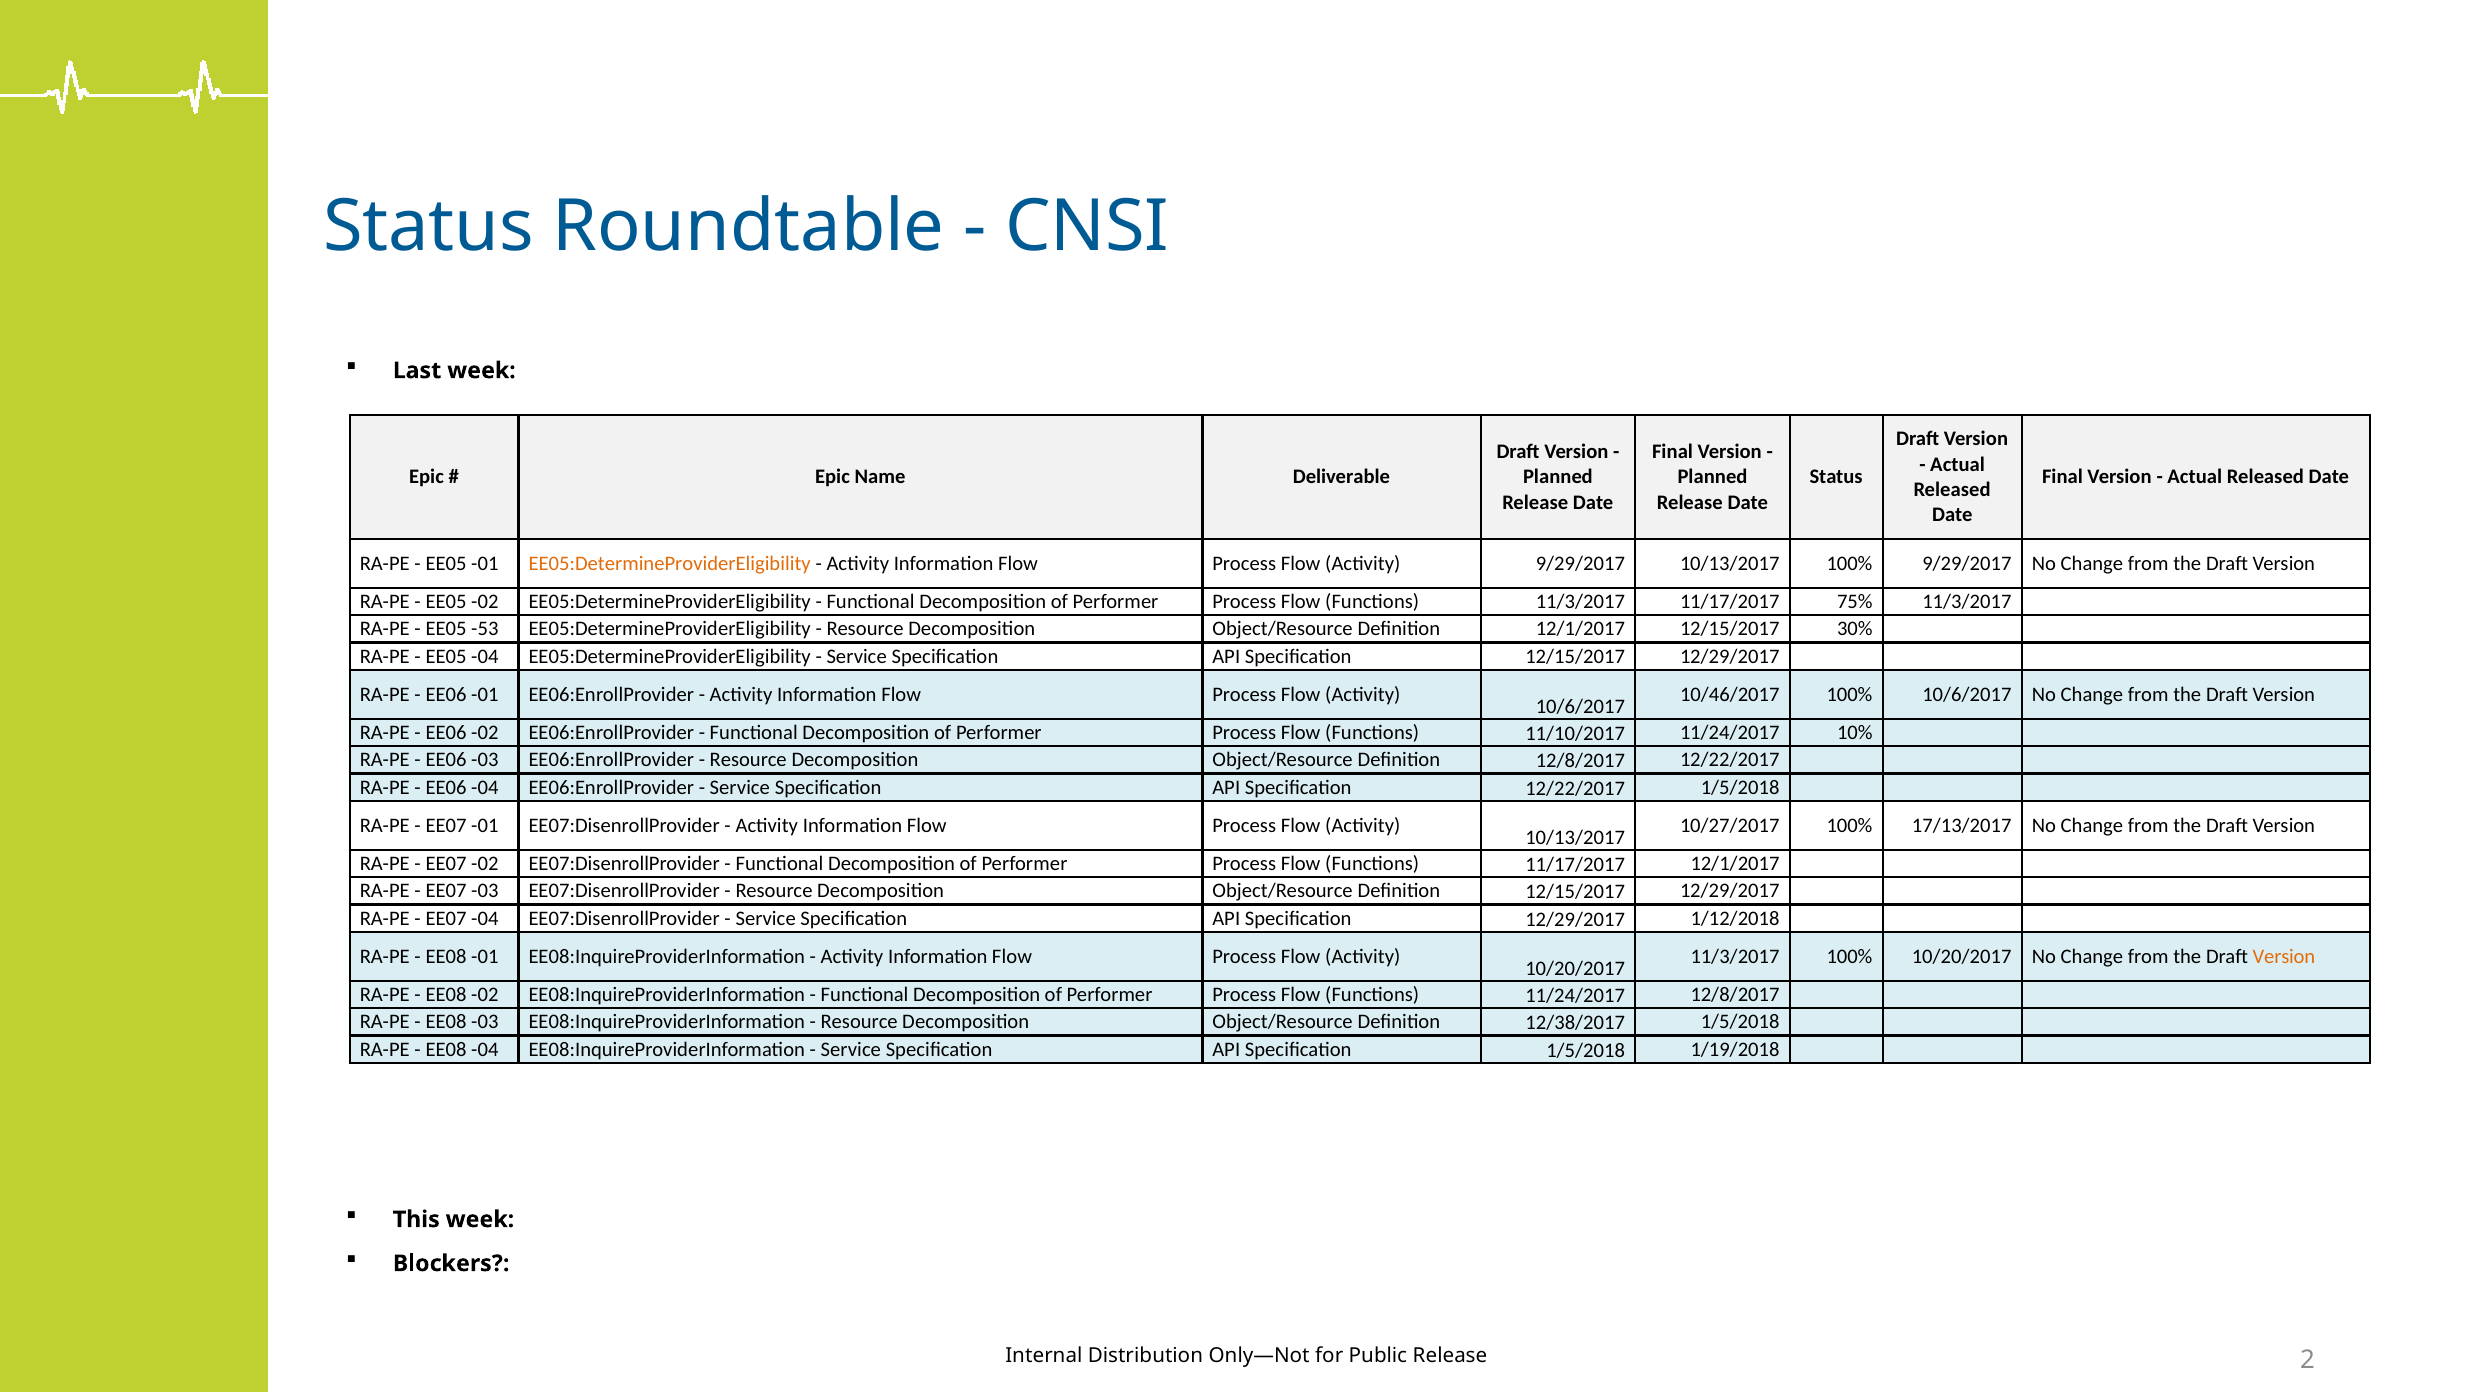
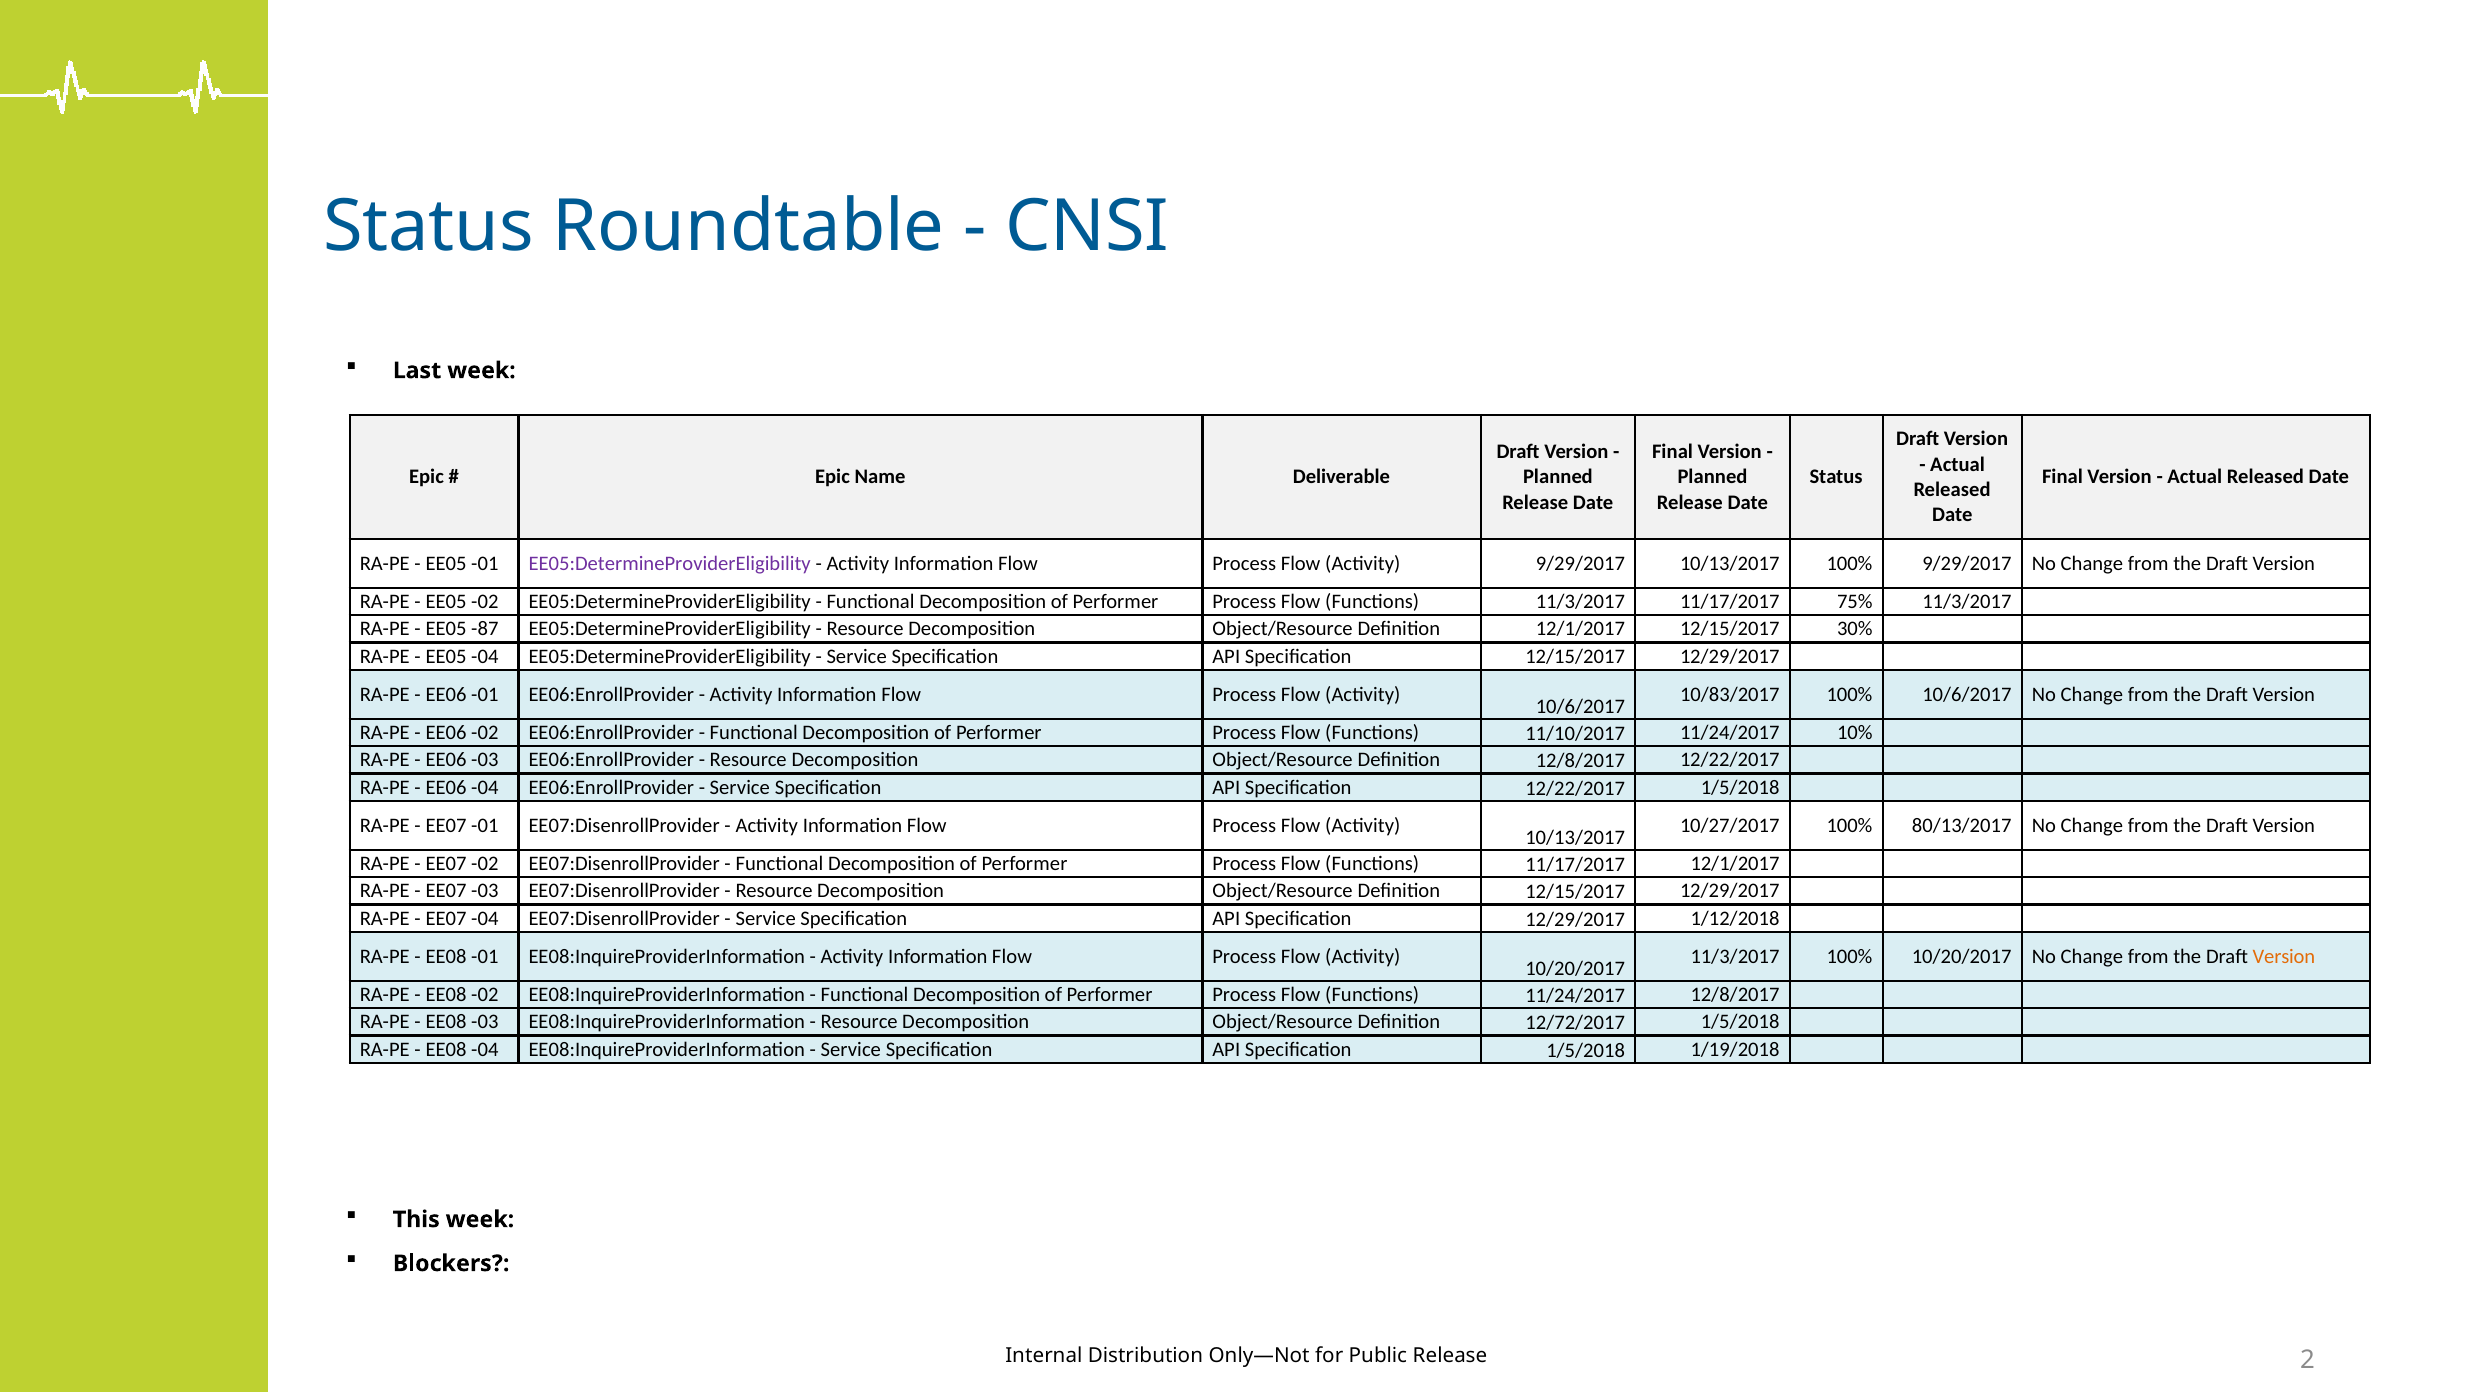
EE05:DetermineProviderEligibility at (670, 564) colour: orange -> purple
-53: -53 -> -87
10/46/2017: 10/46/2017 -> 10/83/2017
17/13/2017: 17/13/2017 -> 80/13/2017
12/38/2017: 12/38/2017 -> 12/72/2017
